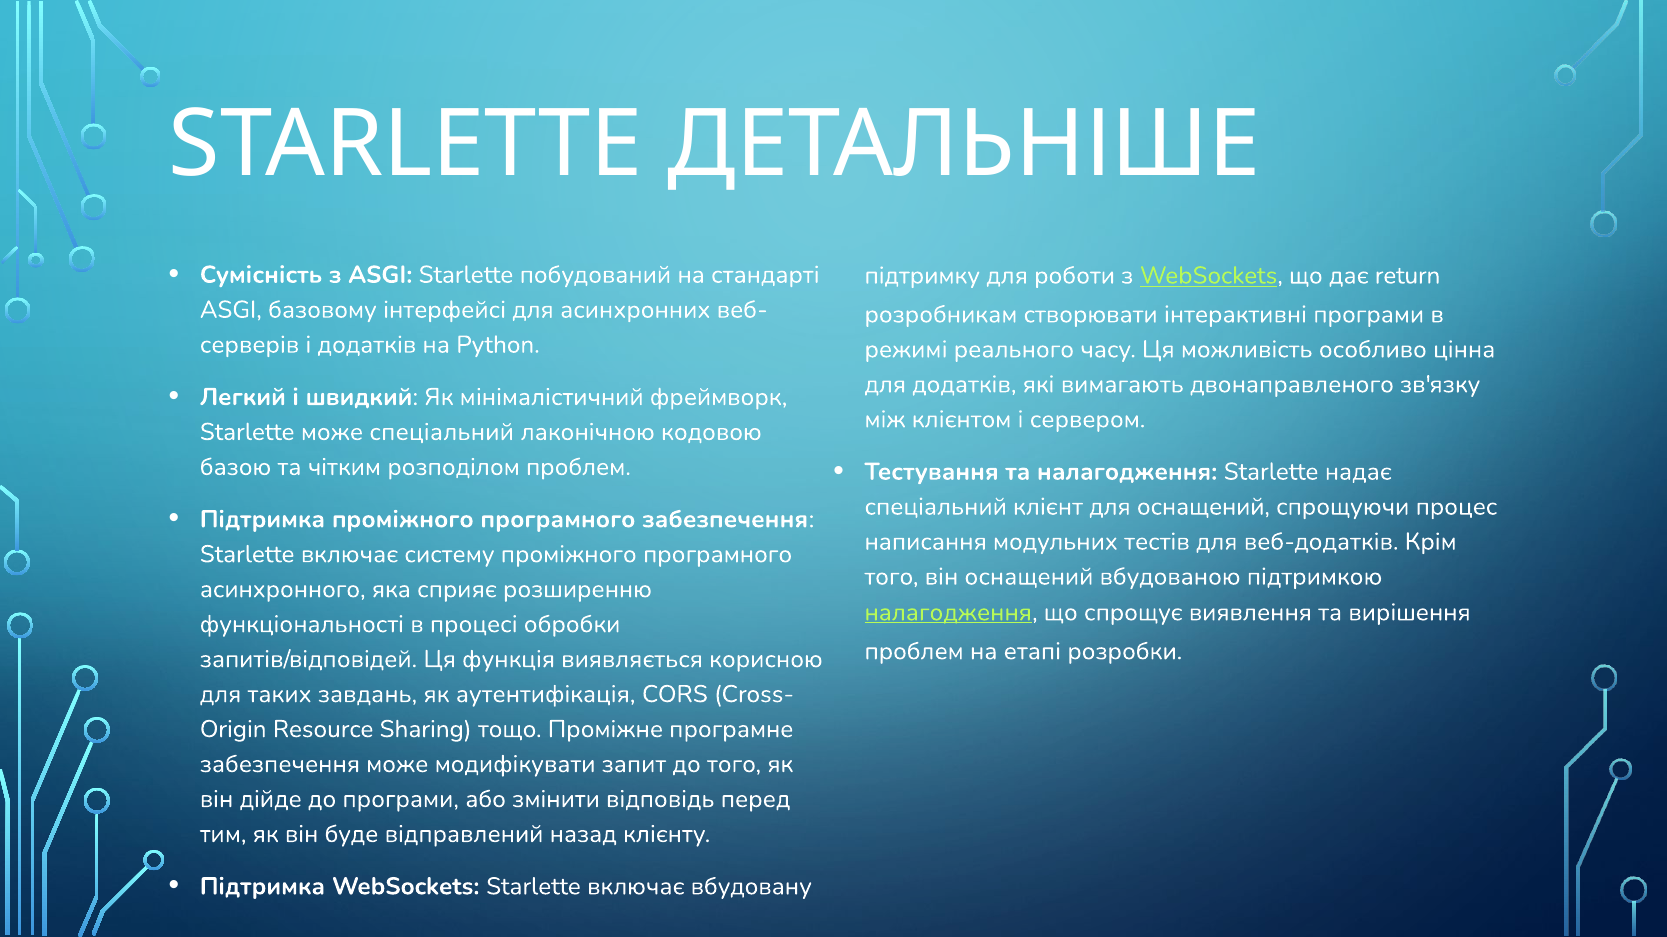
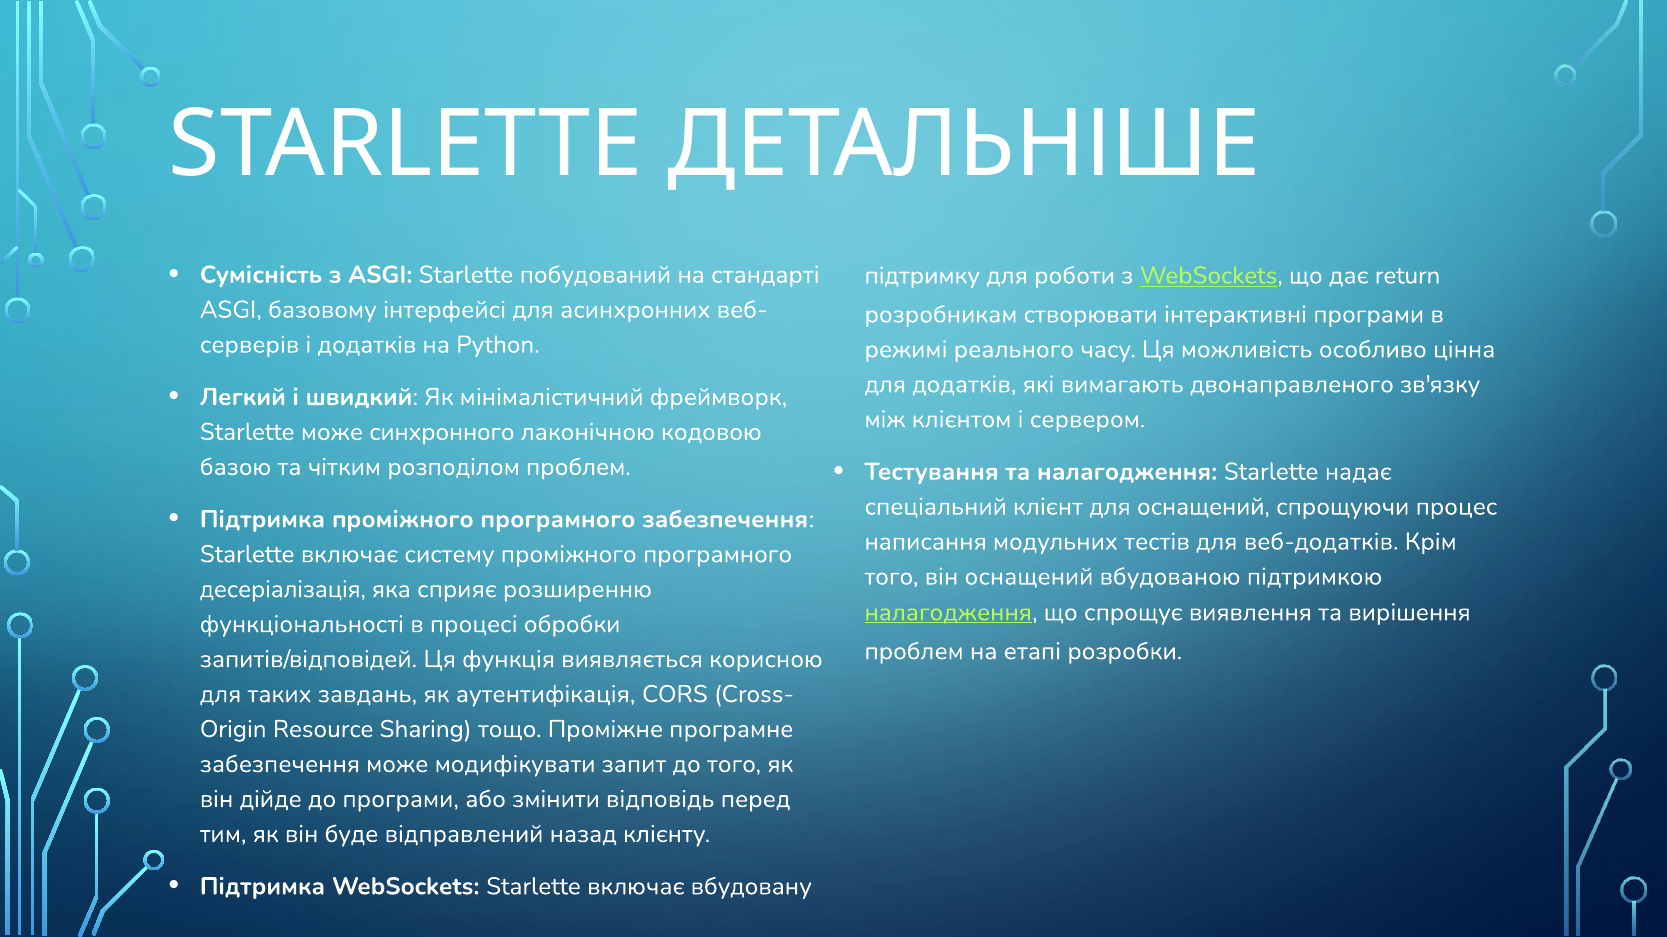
може спеціальний: спеціальний -> синхронного
асинхронного: асинхронного -> десеріалізація
